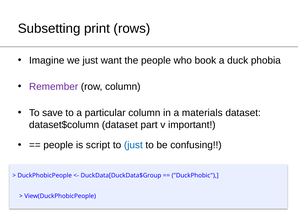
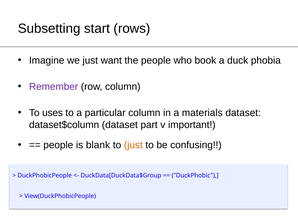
print: print -> start
save: save -> uses
script: script -> blank
just at (133, 145) colour: blue -> orange
